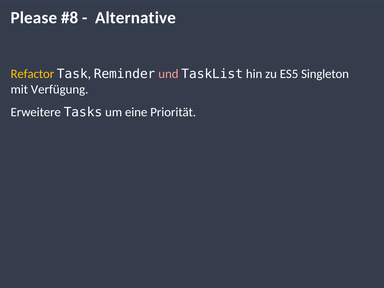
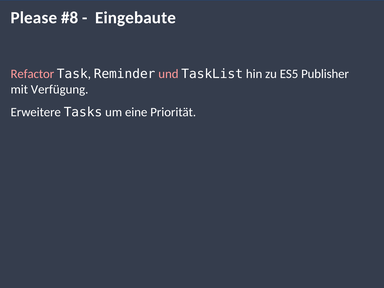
Alternative: Alternative -> Eingebaute
Refactor colour: yellow -> pink
Singleton: Singleton -> Publisher
